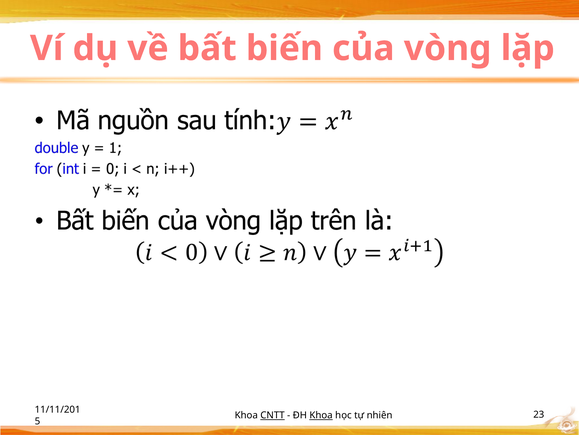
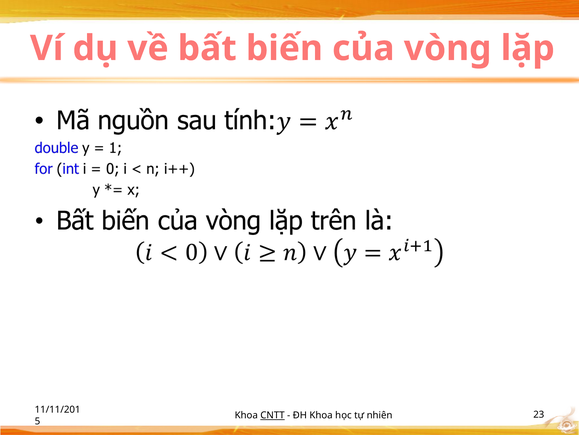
Khoa at (321, 415) underline: present -> none
